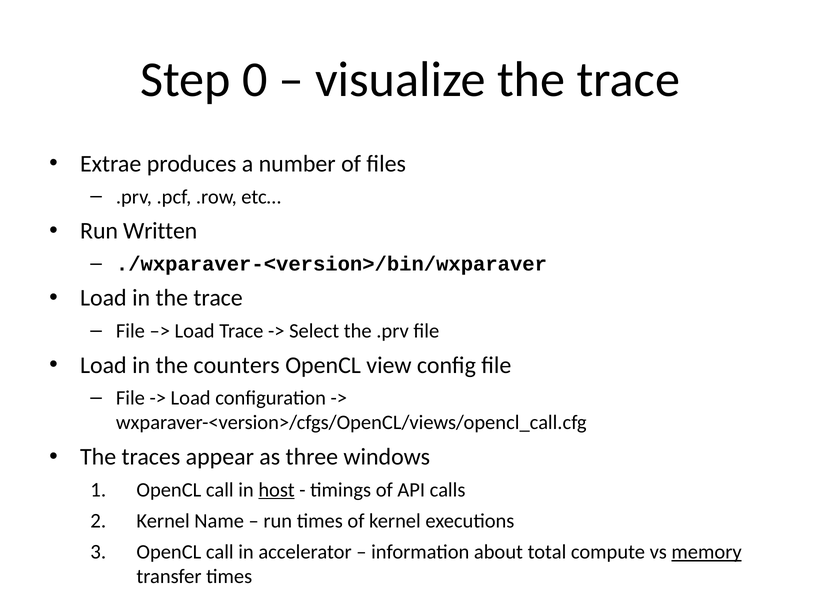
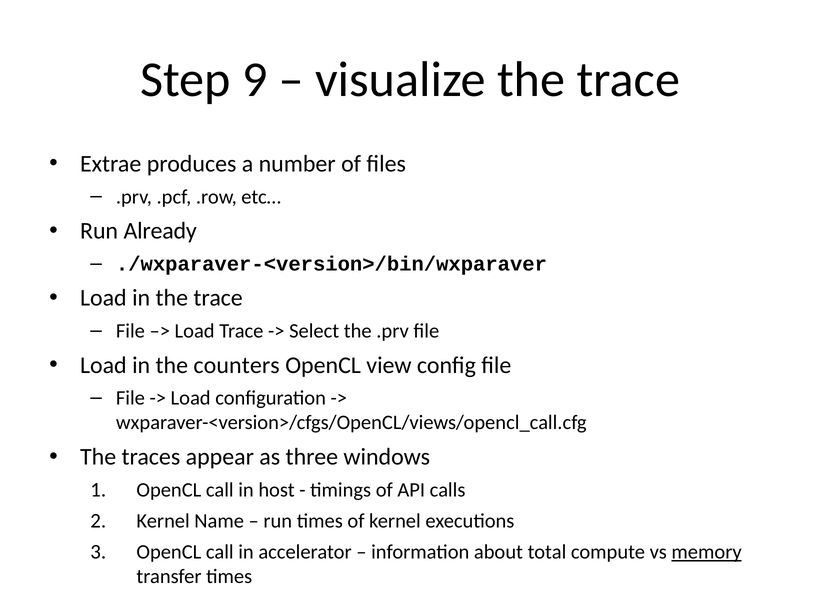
0: 0 -> 9
Written: Written -> Already
host underline: present -> none
